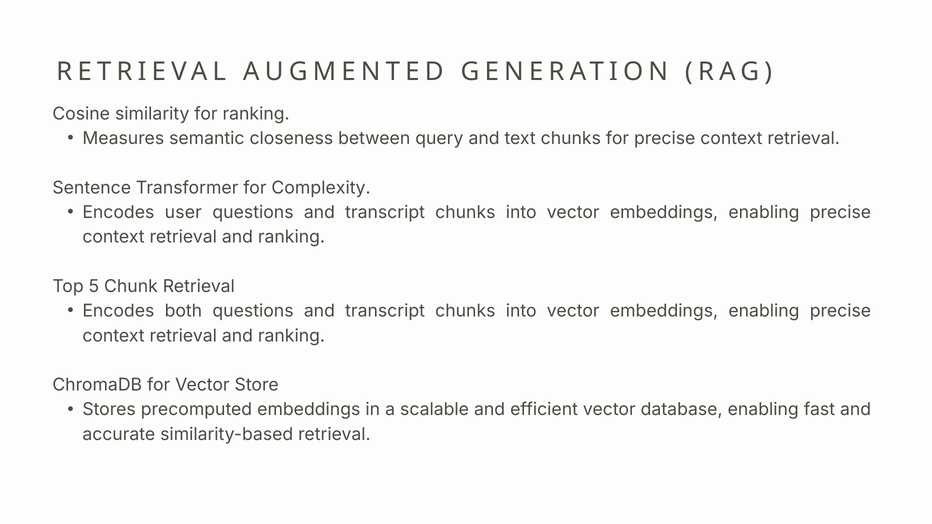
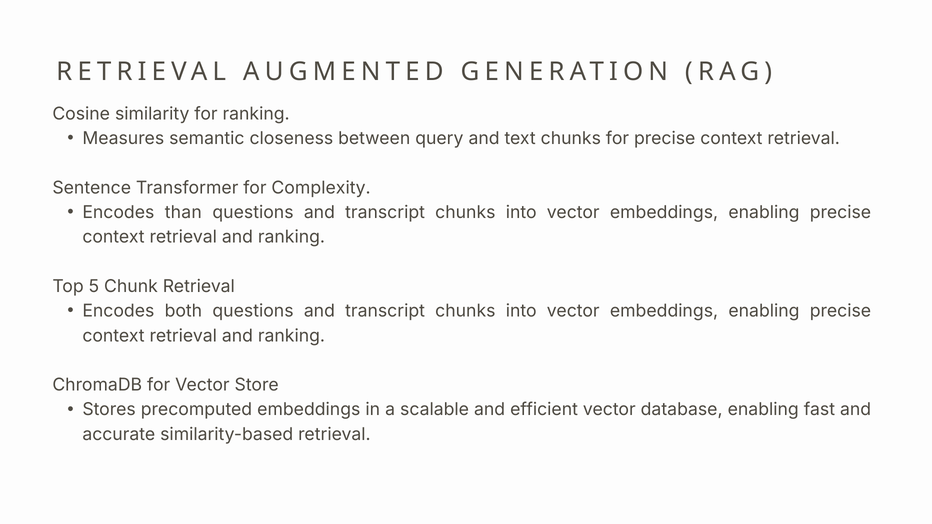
user: user -> than
